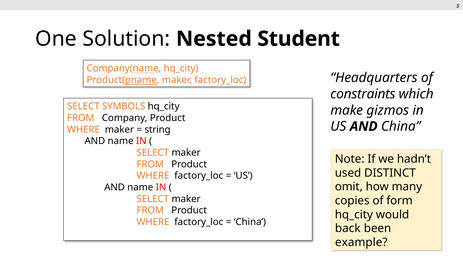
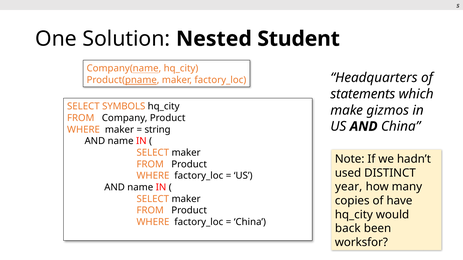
constraints: constraints -> statements
omit: omit -> year
form: form -> have
example: example -> worksfor
